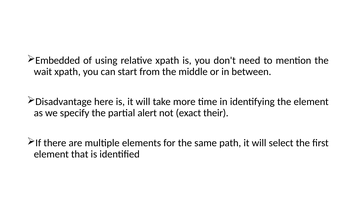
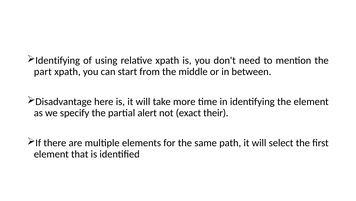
Embedded at (58, 60): Embedded -> Identifying
wait: wait -> part
